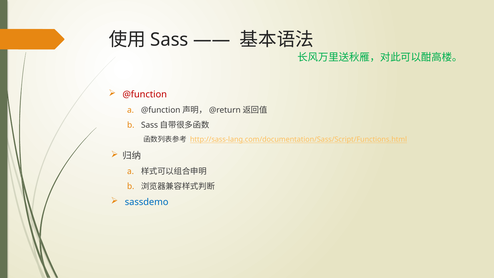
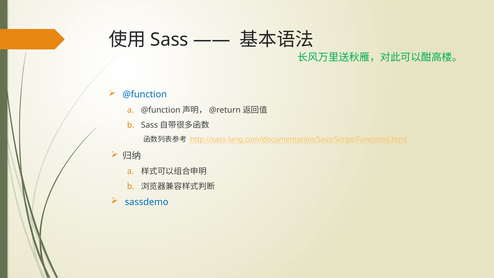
@function colour: red -> blue
